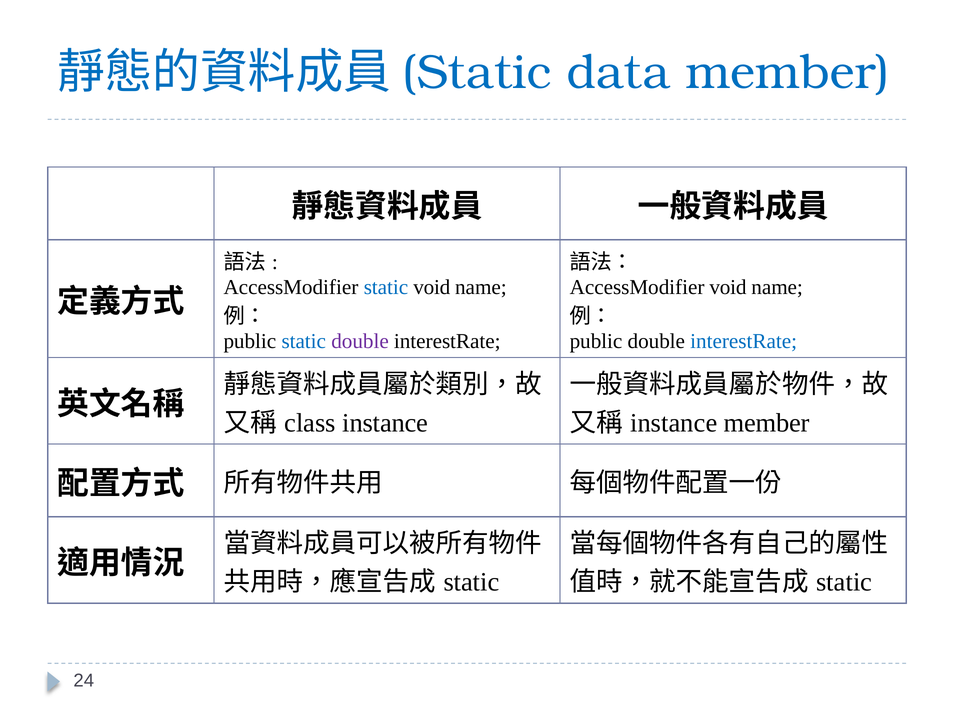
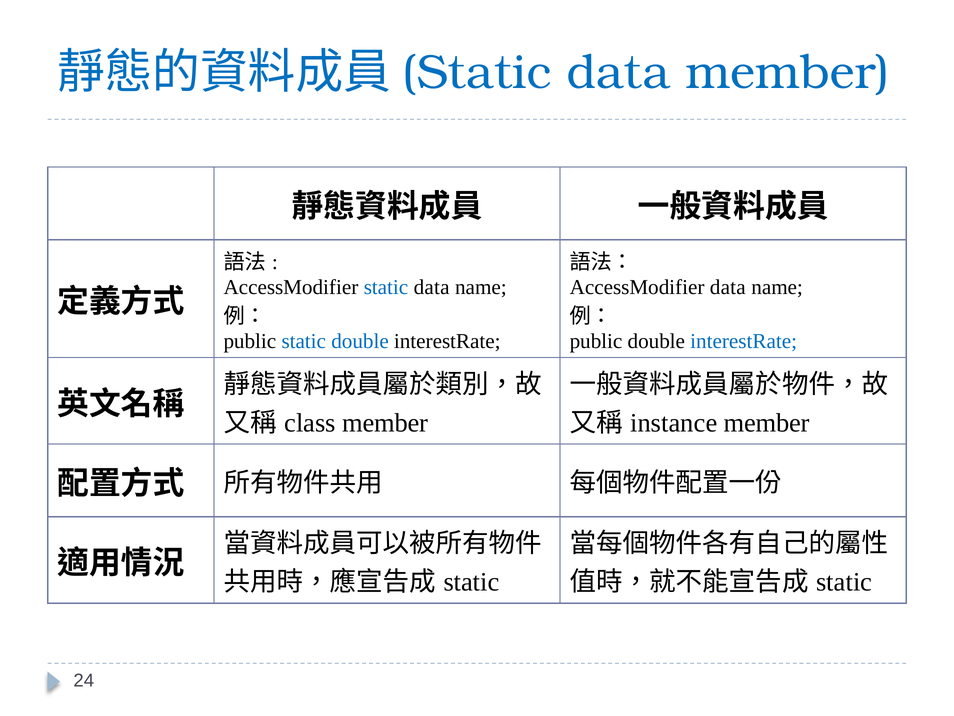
static void: void -> data
AccessModifier void: void -> data
double at (360, 341) colour: purple -> blue
instance at (385, 423): instance -> member
